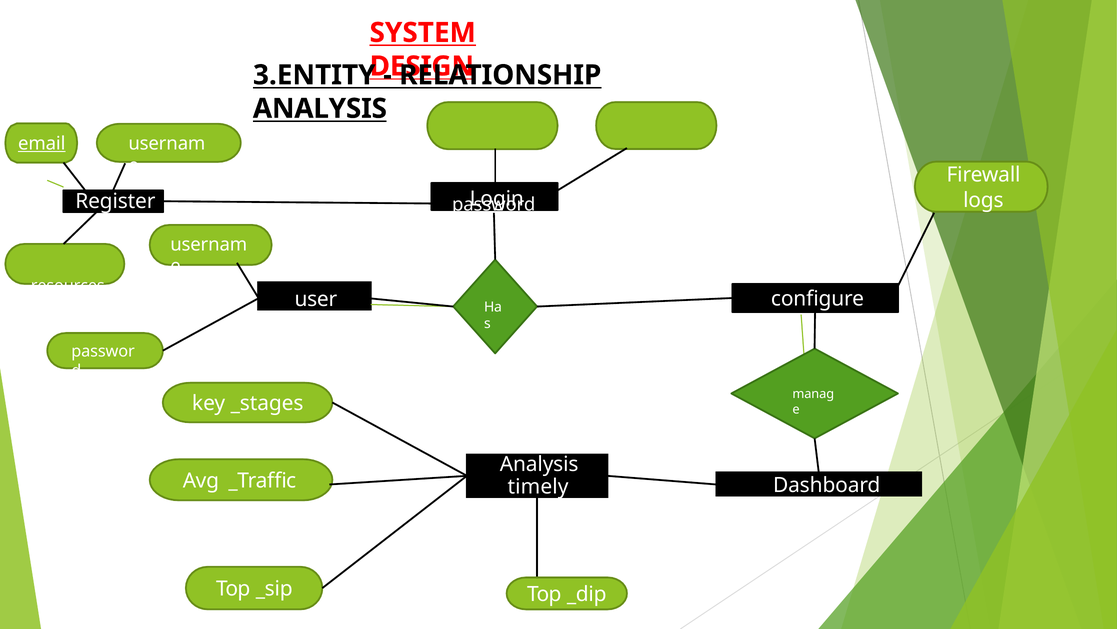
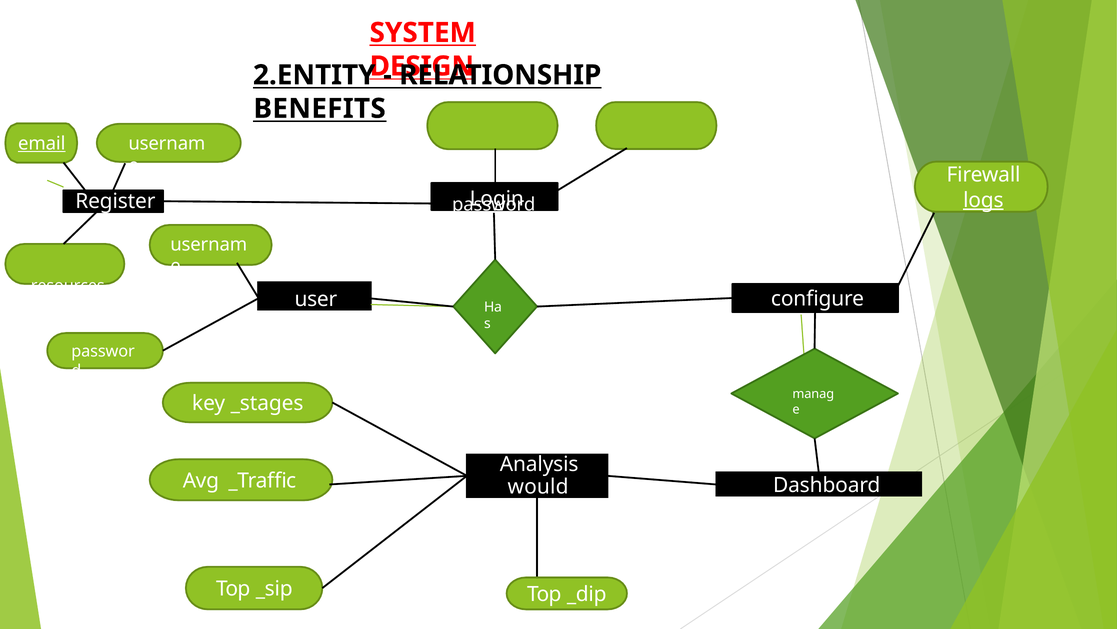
3.ENTITY: 3.ENTITY -> 2.ENTITY
ANALYSIS at (320, 108): ANALYSIS -> BENEFITS
logs underline: none -> present
timely: timely -> would
